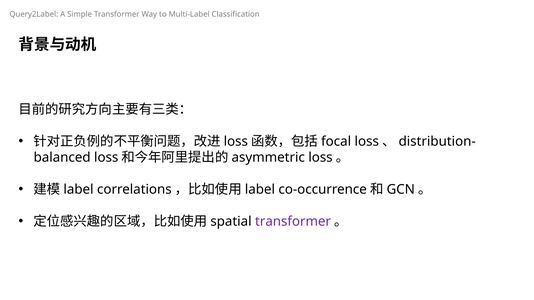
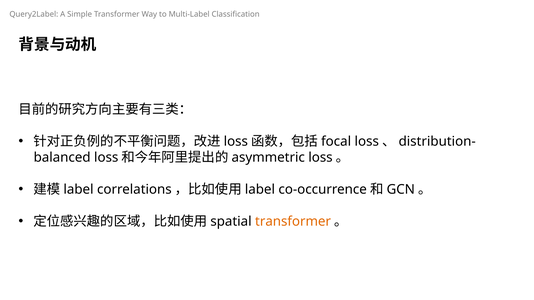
transformer at (293, 222) colour: purple -> orange
